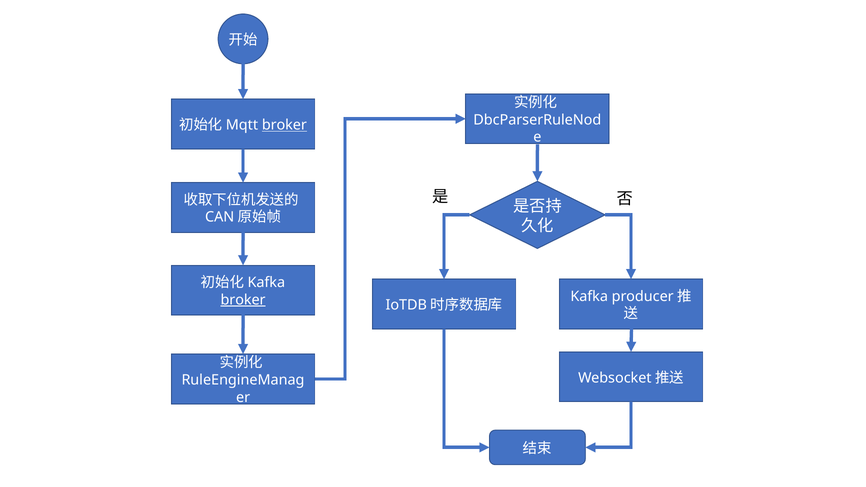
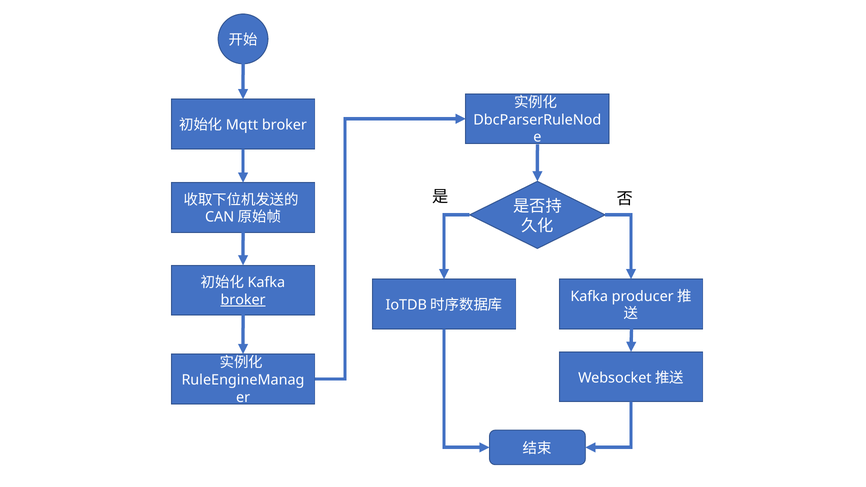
broker at (284, 125) underline: present -> none
